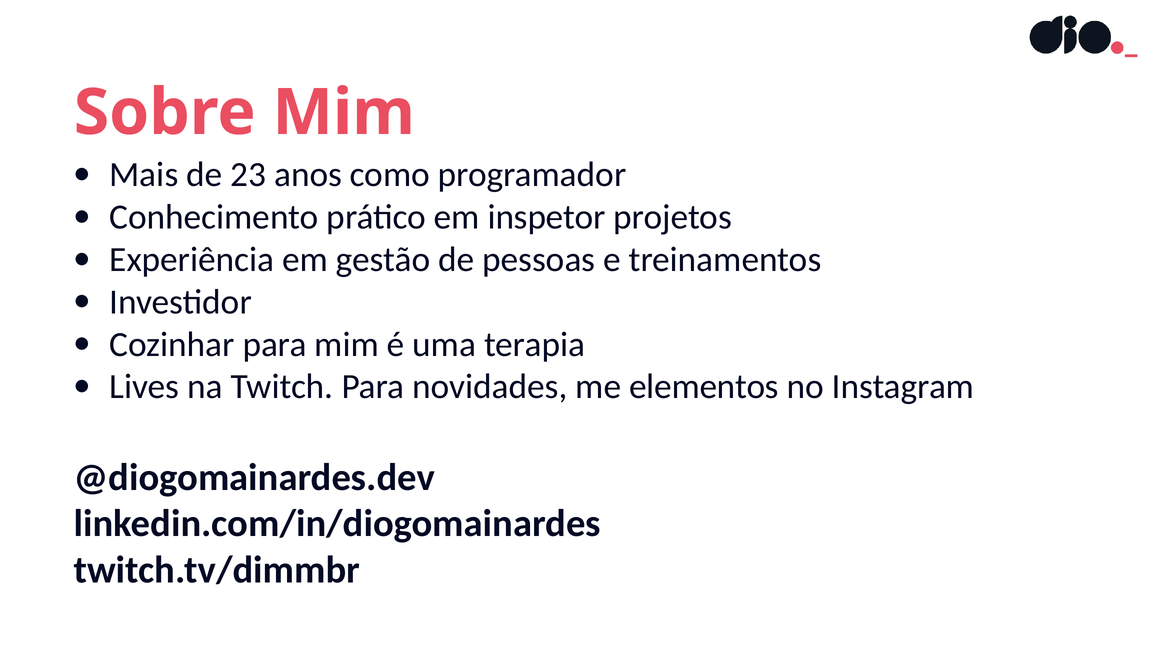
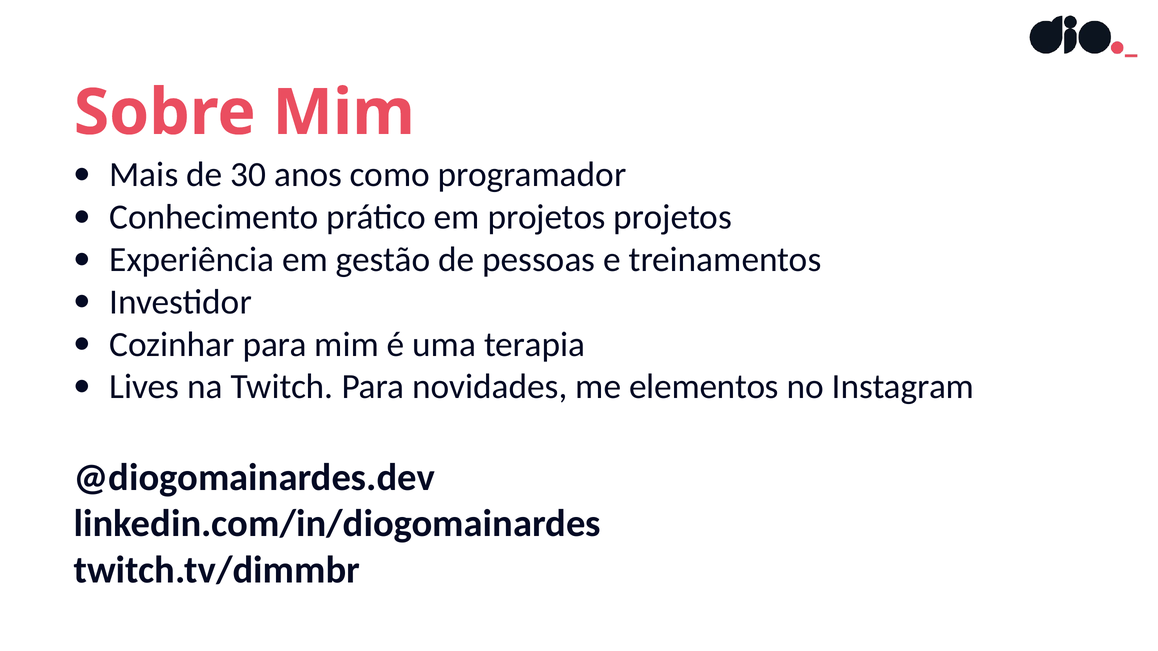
23: 23 -> 30
em inspetor: inspetor -> projetos
